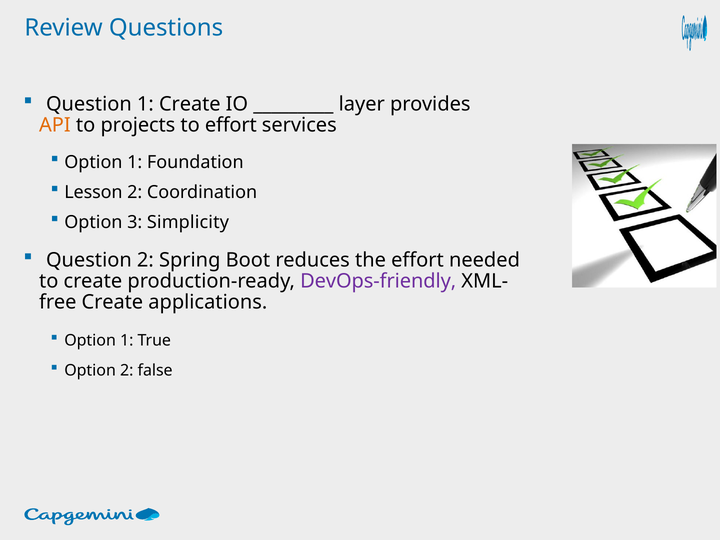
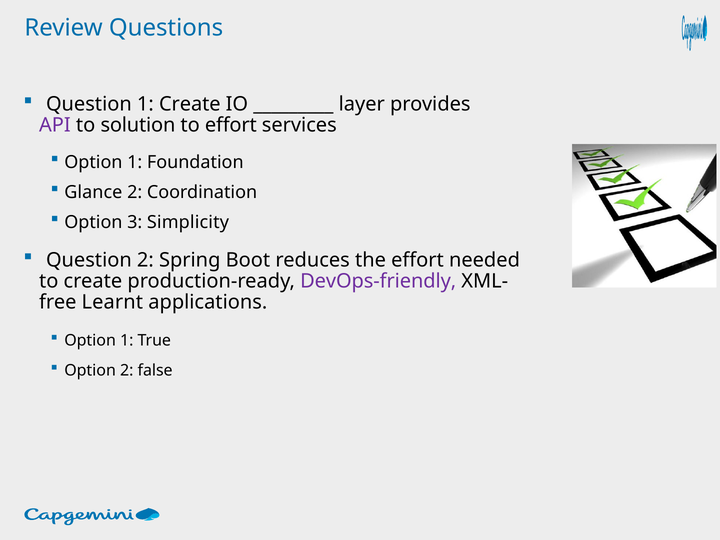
API colour: orange -> purple
projects: projects -> solution
Lesson: Lesson -> Glance
free Create: Create -> Learnt
